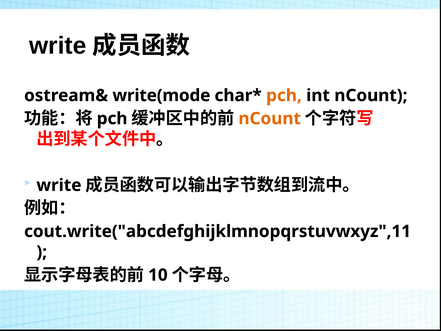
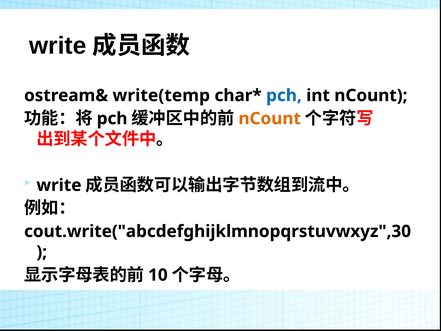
write(mode: write(mode -> write(temp
pch at (284, 95) colour: orange -> blue
cout.write("abcdefghijklmnopqrstuvwxyz",11: cout.write("abcdefghijklmnopqrstuvwxyz",11 -> cout.write("abcdefghijklmnopqrstuvwxyz",30
